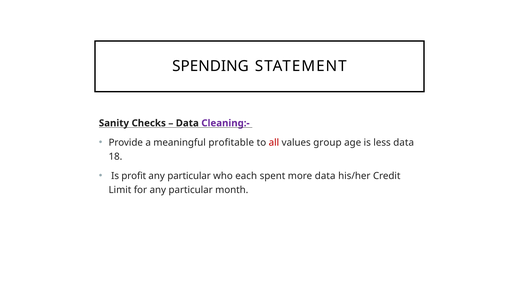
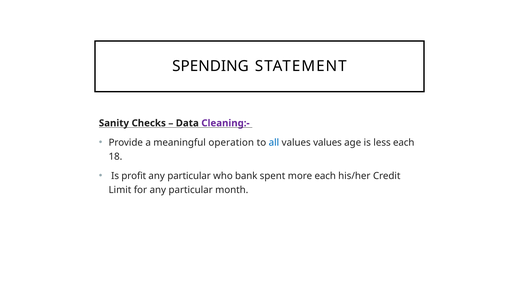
profitable: profitable -> operation
all colour: red -> blue
values group: group -> values
less data: data -> each
each: each -> bank
more data: data -> each
